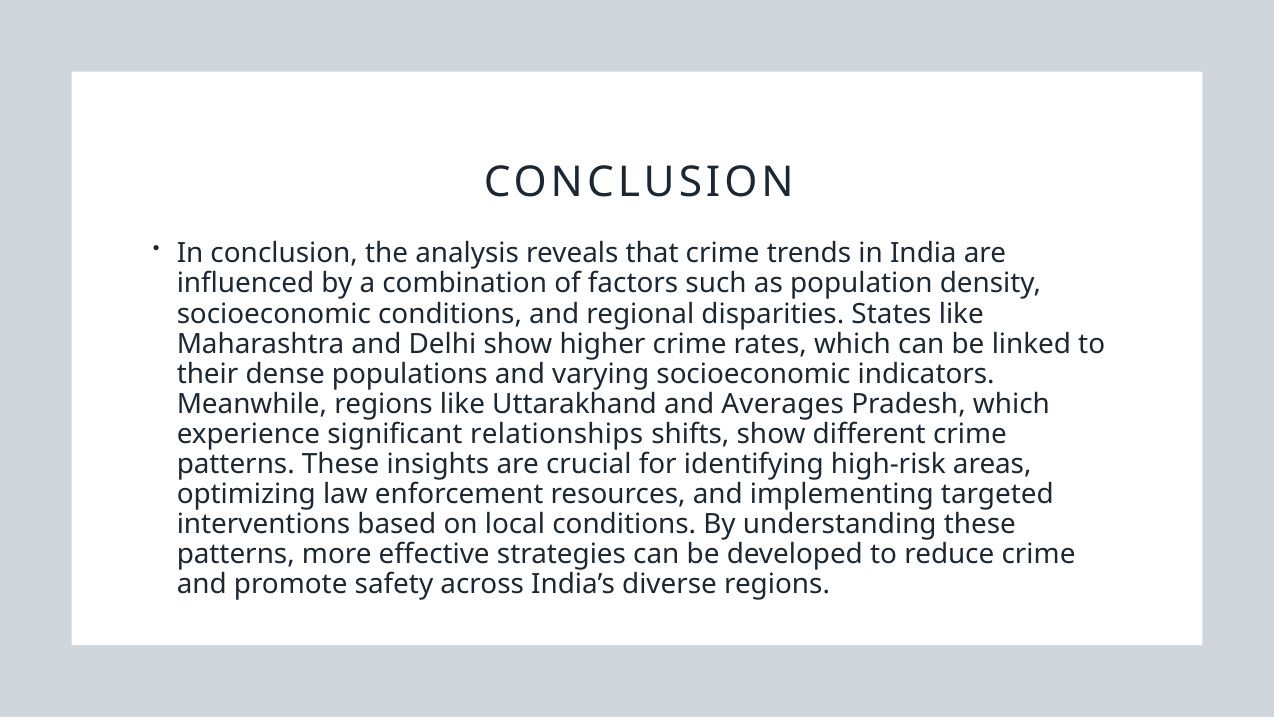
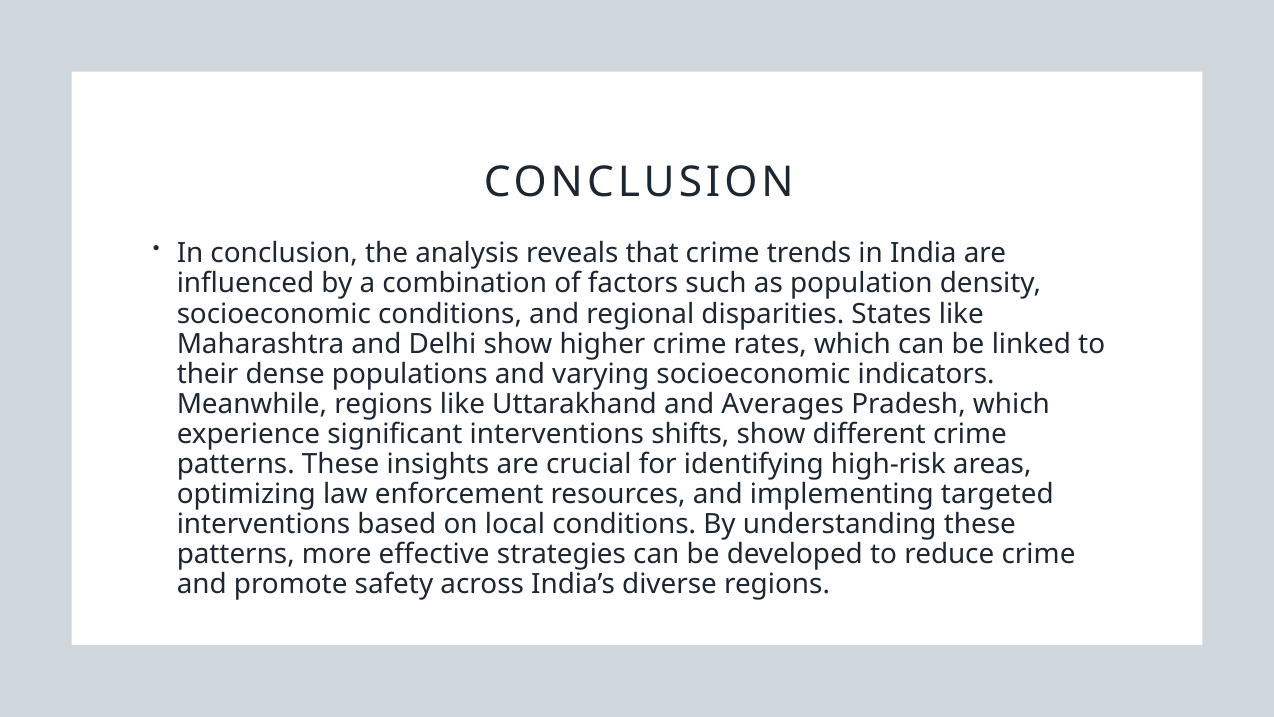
significant relationships: relationships -> interventions
